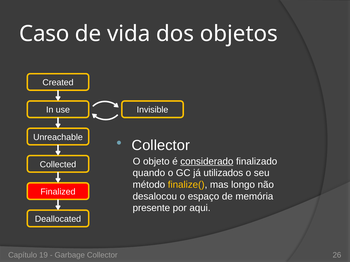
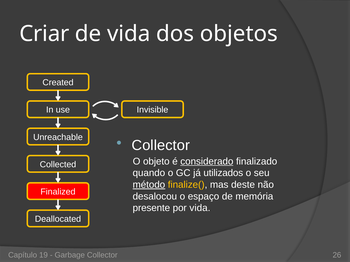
Caso: Caso -> Criar
método underline: none -> present
longo: longo -> deste
por aqui: aqui -> vida
